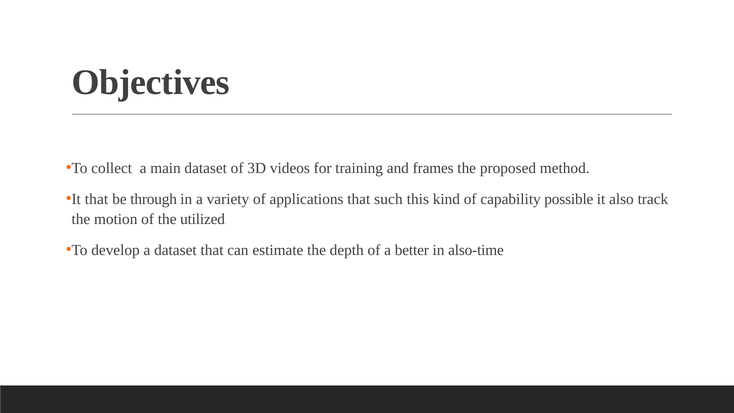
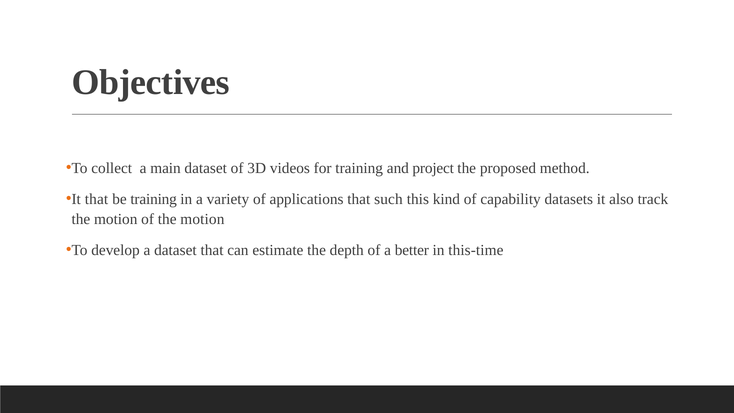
frames: frames -> project
be through: through -> training
possible: possible -> datasets
of the utilized: utilized -> motion
also-time: also-time -> this-time
